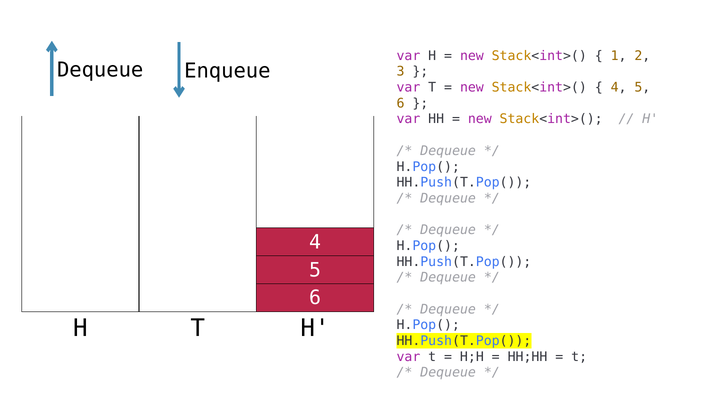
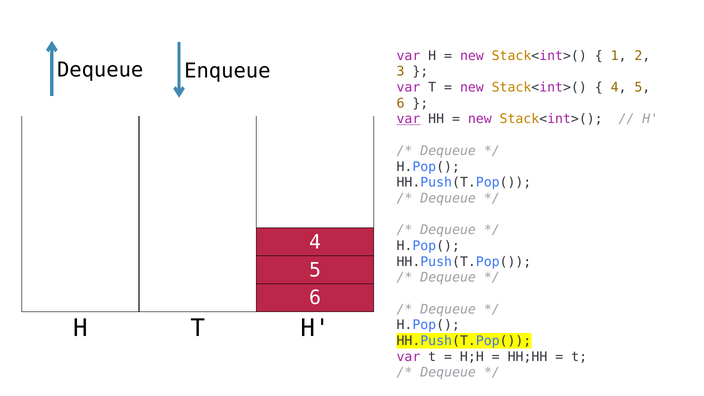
var at (408, 119) underline: none -> present
